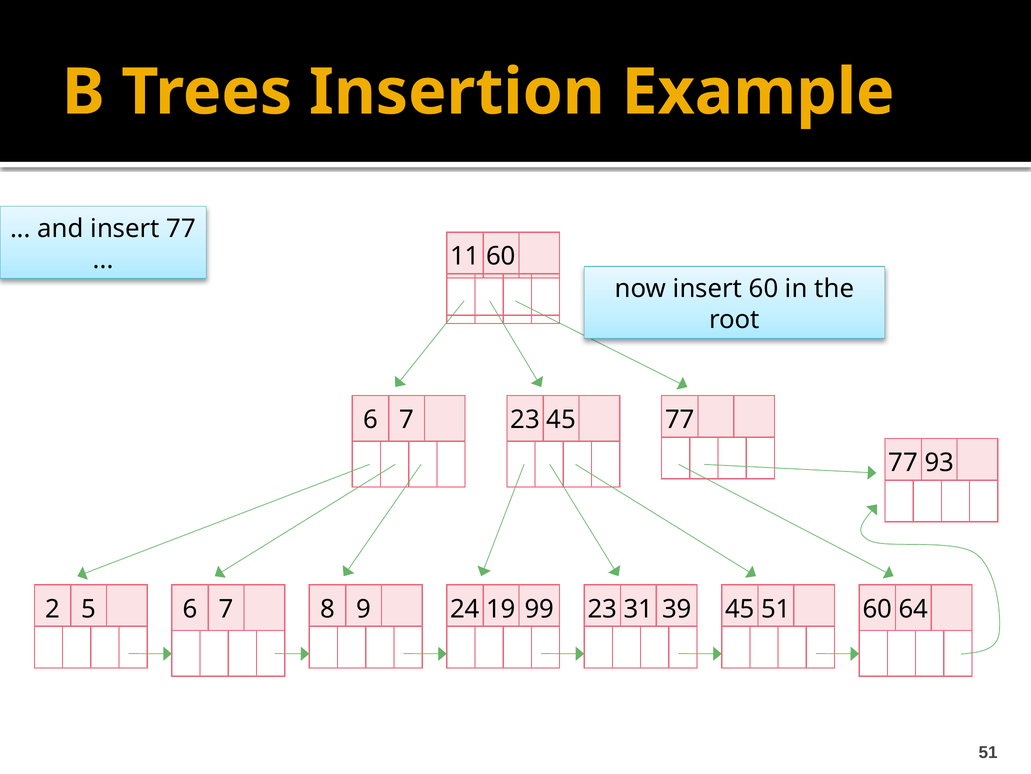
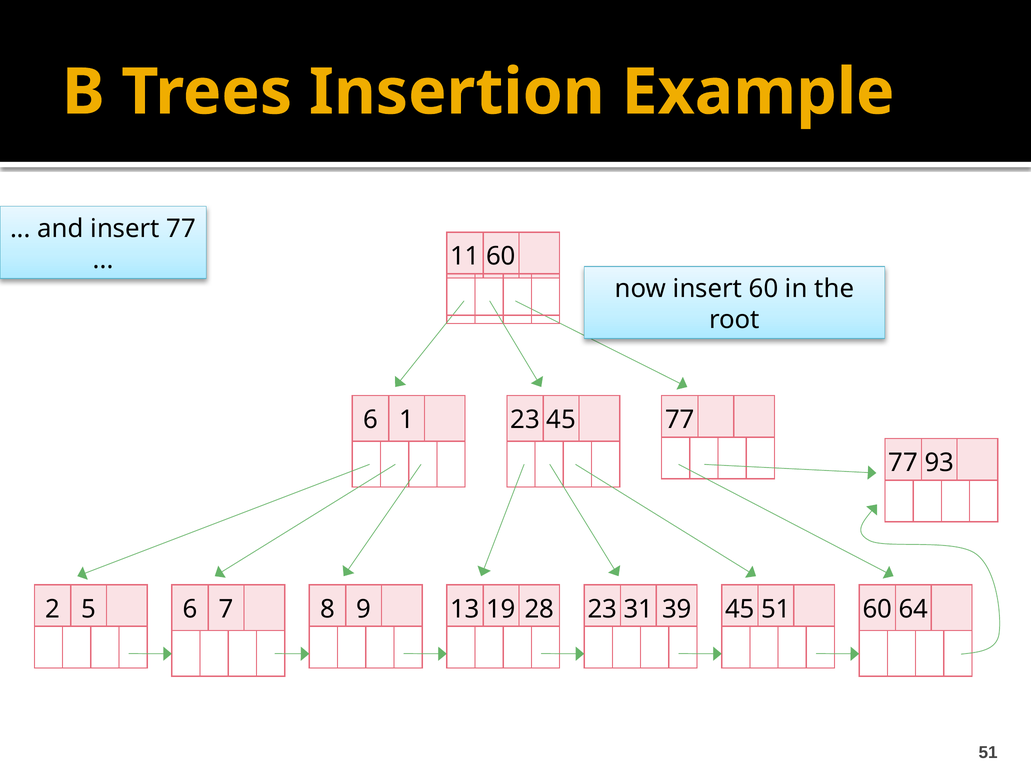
7 at (407, 419): 7 -> 1
24: 24 -> 13
99: 99 -> 28
